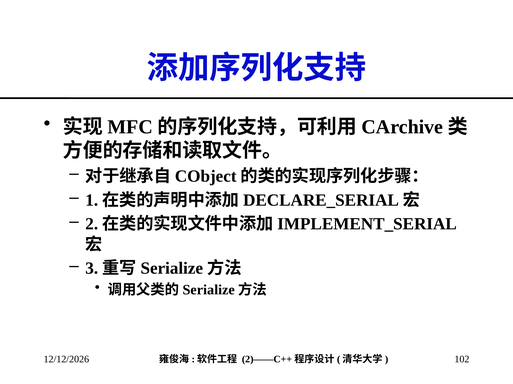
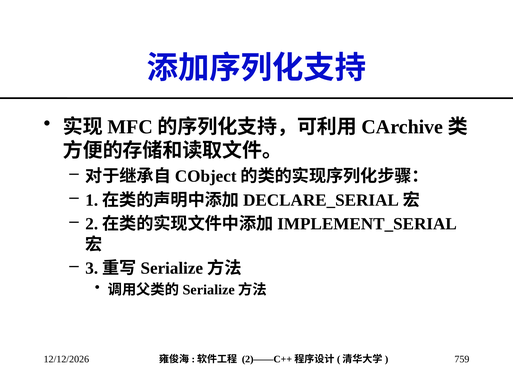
102: 102 -> 759
